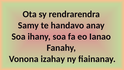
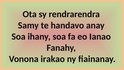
izahay: izahay -> irakao
